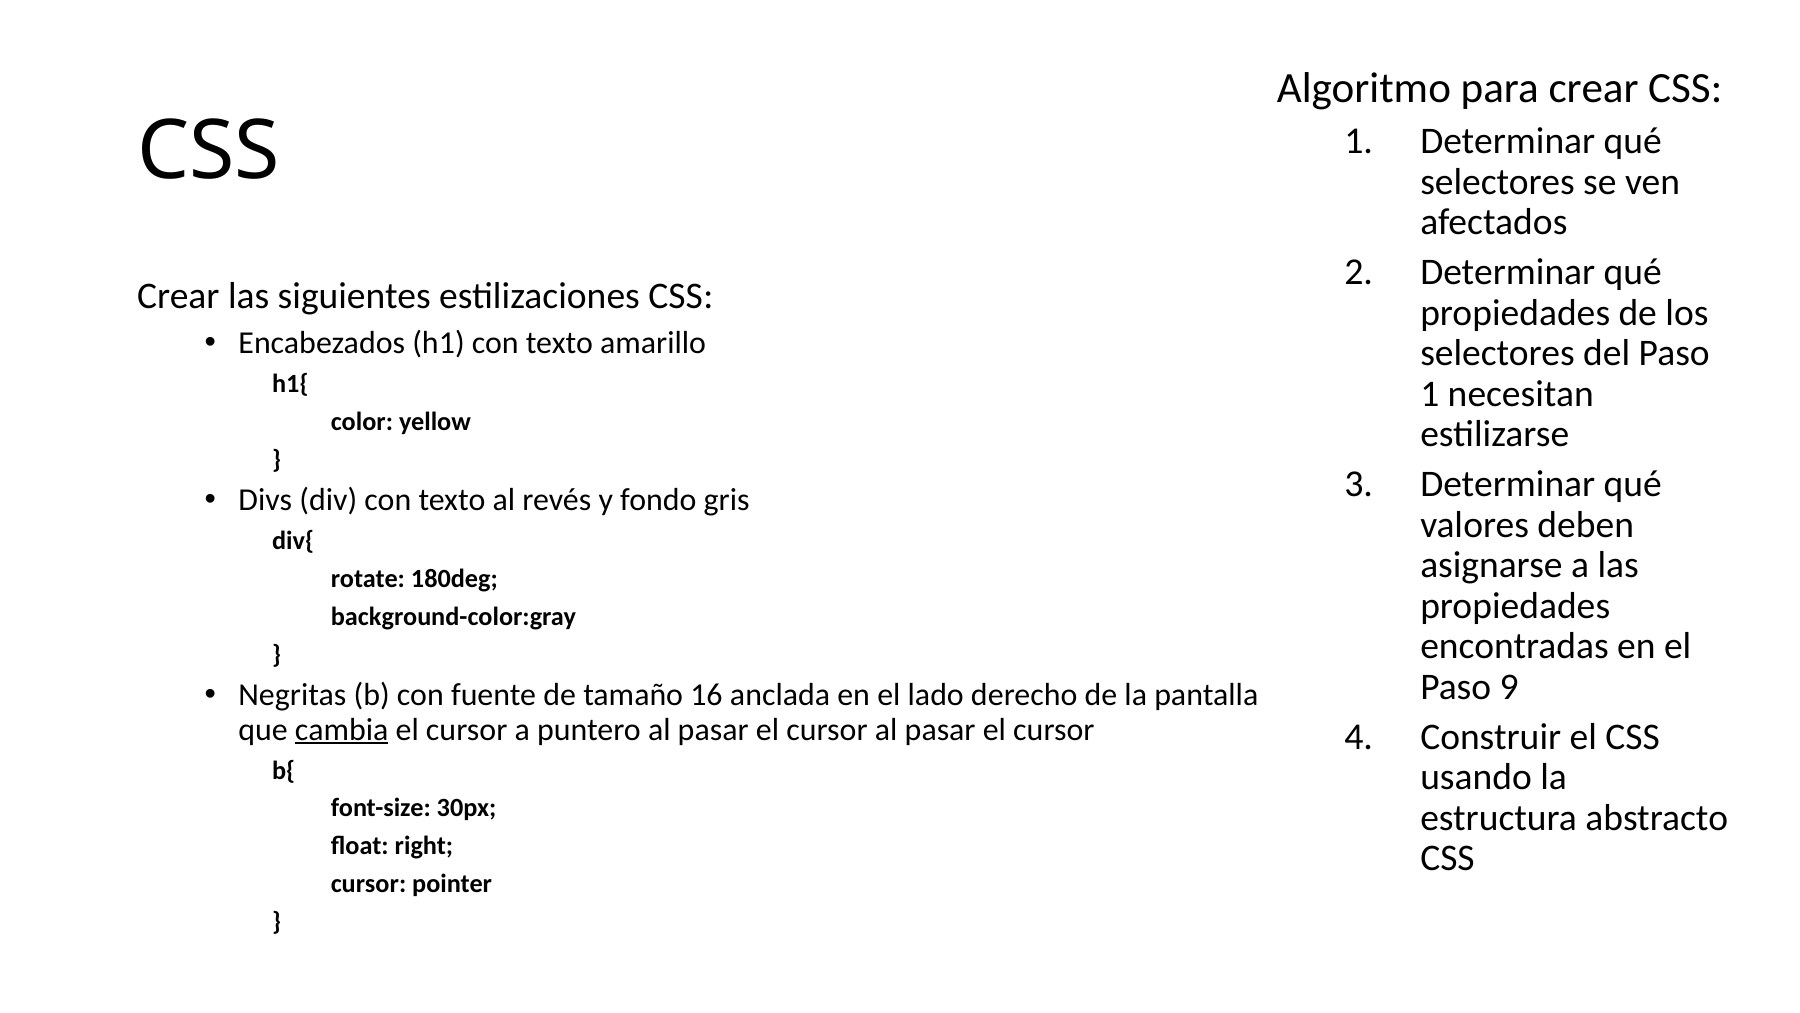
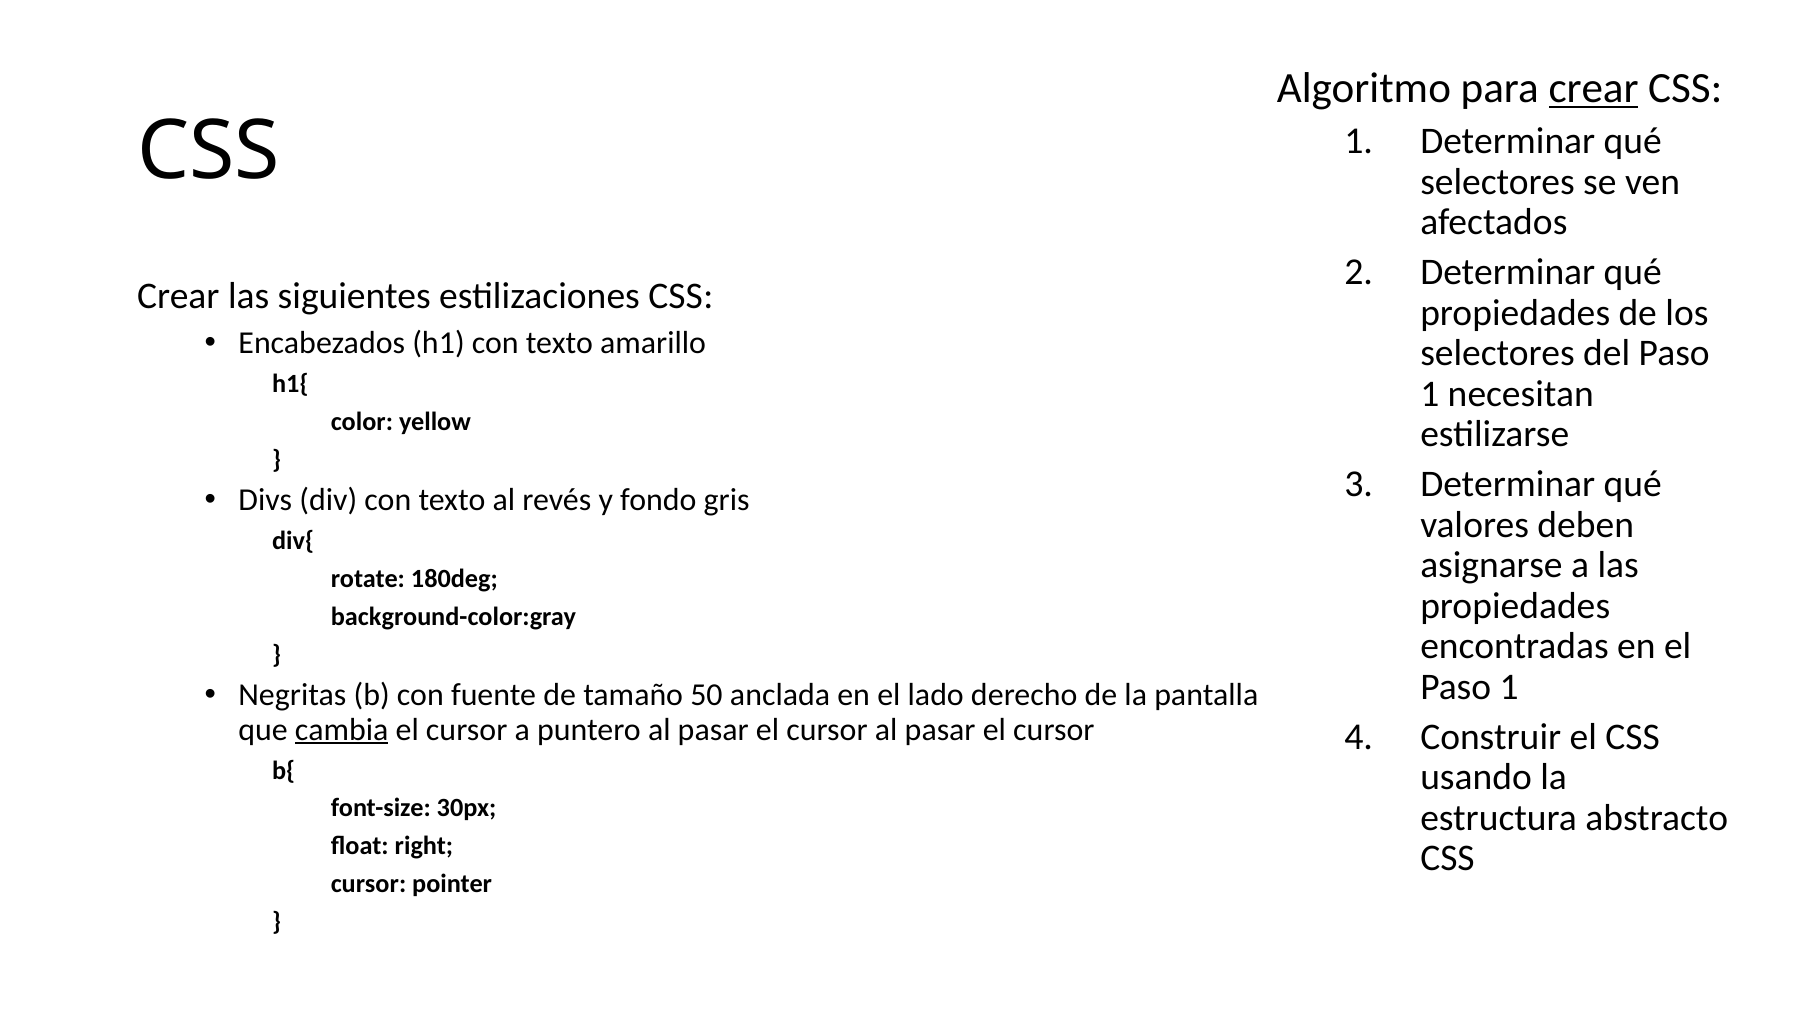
crear at (1594, 88) underline: none -> present
9 at (1509, 686): 9 -> 1
16: 16 -> 50
